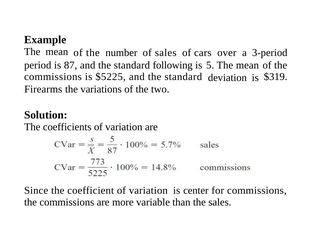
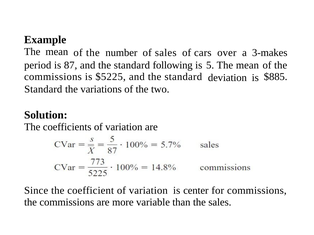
3-period: 3-period -> 3-makes
$319: $319 -> $885
Firearms at (43, 89): Firearms -> Standard
